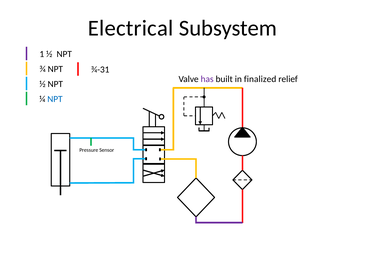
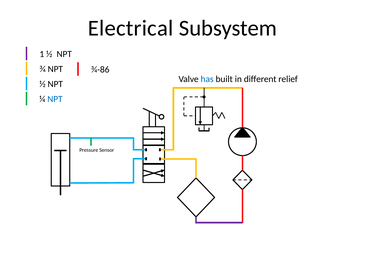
¾-31: ¾-31 -> ¾-86
has colour: purple -> blue
finalized: finalized -> different
